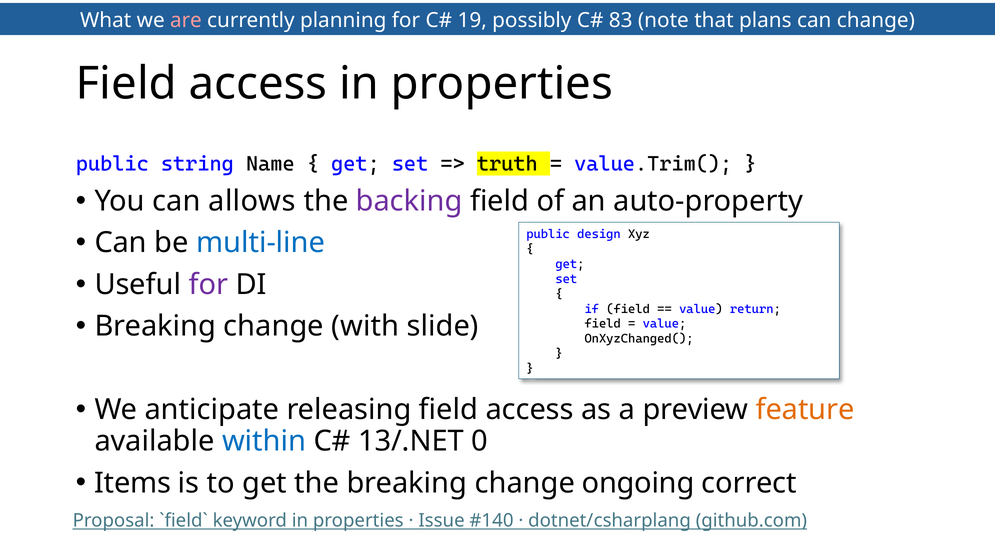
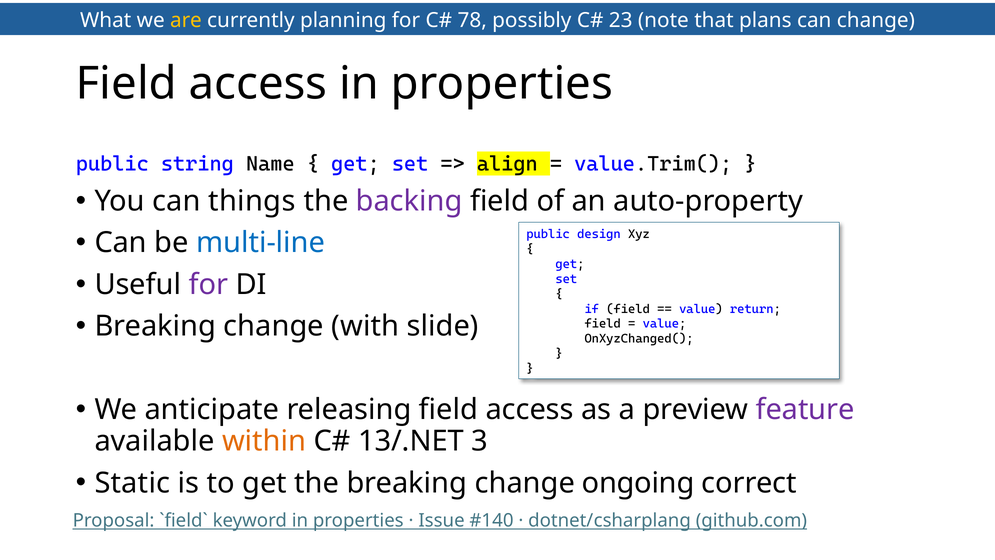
are colour: pink -> yellow
19: 19 -> 78
83: 83 -> 23
truth: truth -> align
allows: allows -> things
feature colour: orange -> purple
within colour: blue -> orange
0: 0 -> 3
Items: Items -> Static
